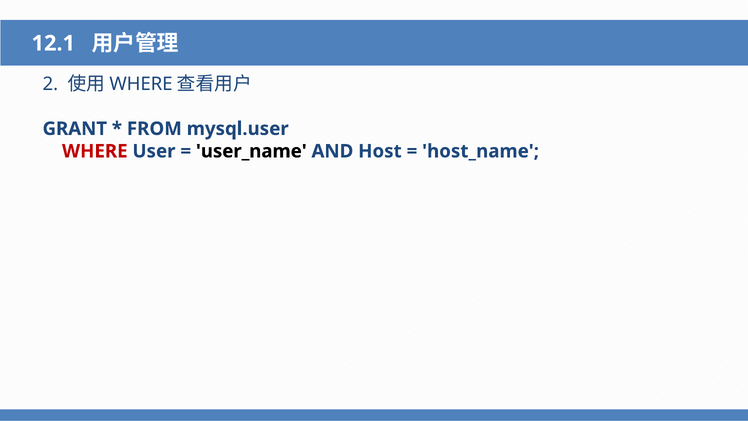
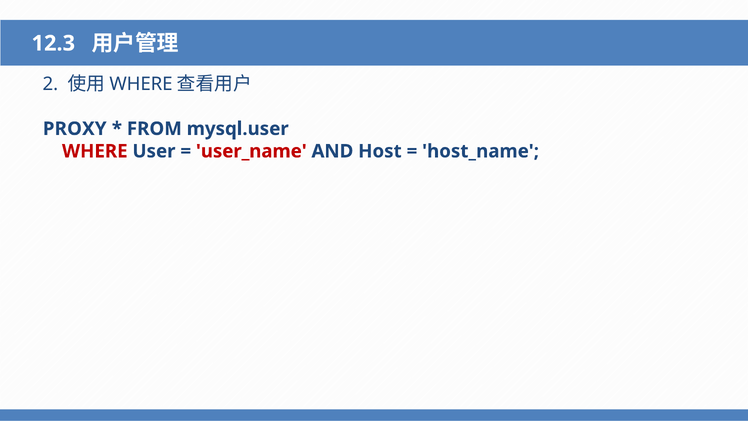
12.1: 12.1 -> 12.3
GRANT: GRANT -> PROXY
user_name colour: black -> red
